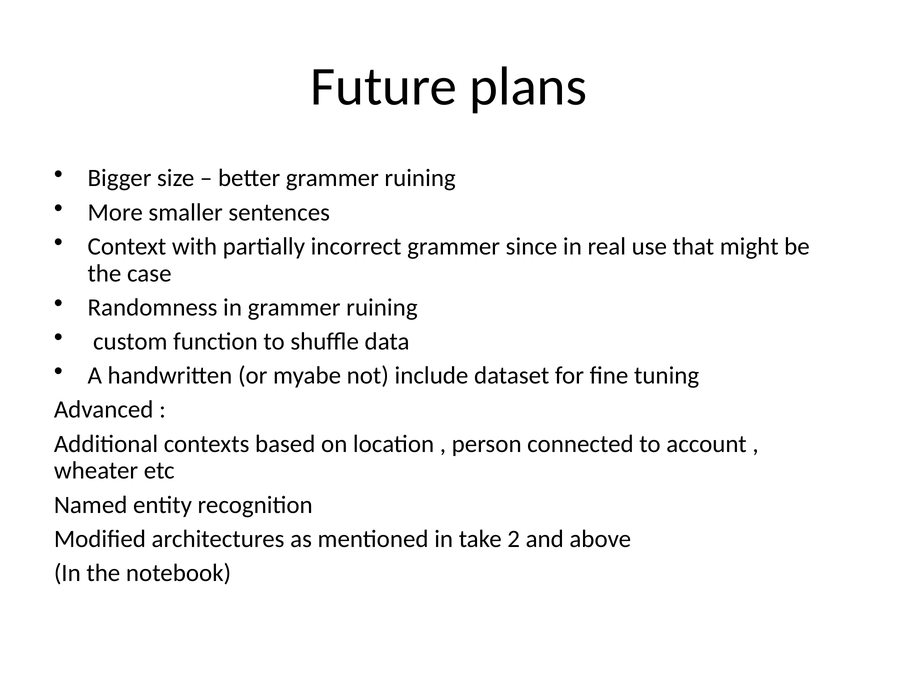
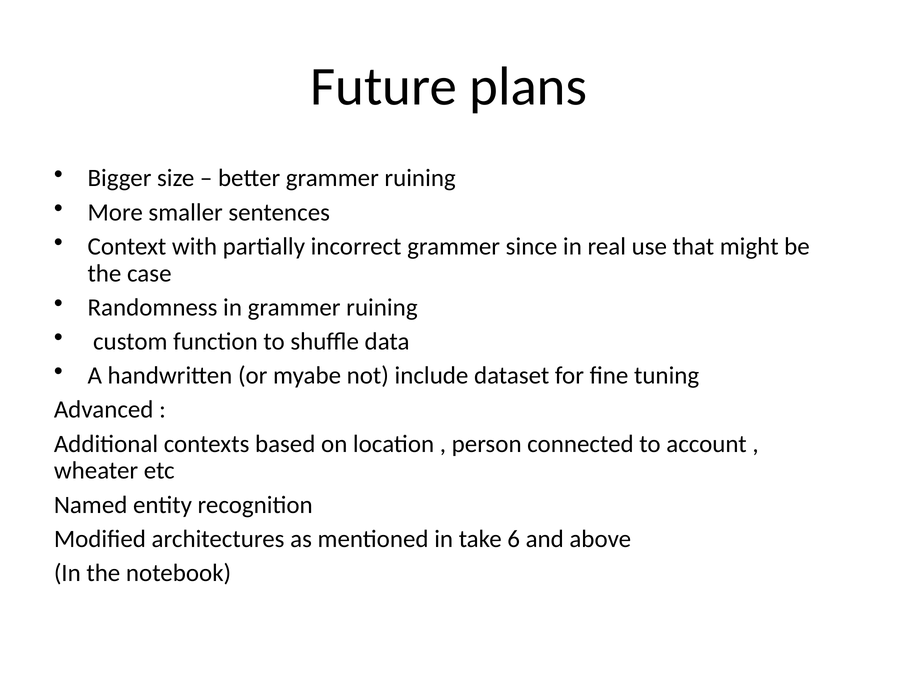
2: 2 -> 6
